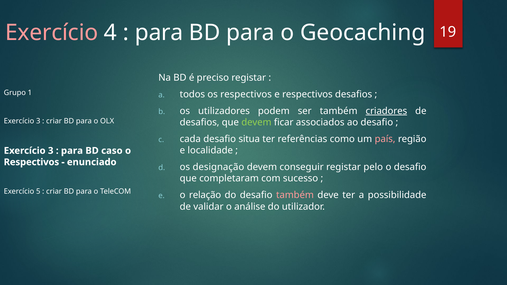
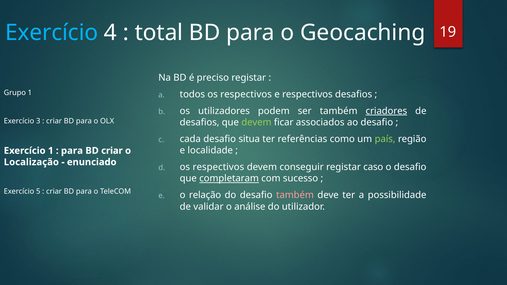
Exercício at (52, 33) colour: pink -> light blue
para at (159, 33): para -> total
país colour: pink -> light green
3 at (51, 151): 3 -> 1
BD caso: caso -> criar
Respectivos at (31, 162): Respectivos -> Localização
designação at (218, 167): designação -> respectivos
pelo: pelo -> caso
completaram underline: none -> present
